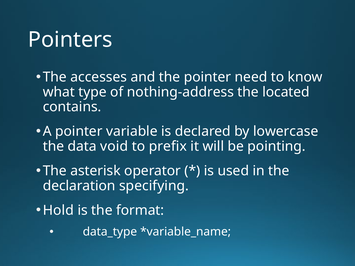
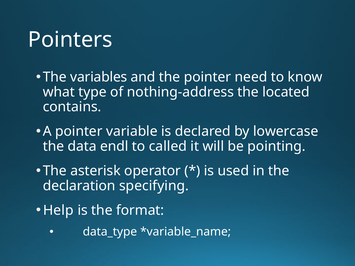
accesses: accesses -> variables
void: void -> endl
prefix: prefix -> called
Hold: Hold -> Help
